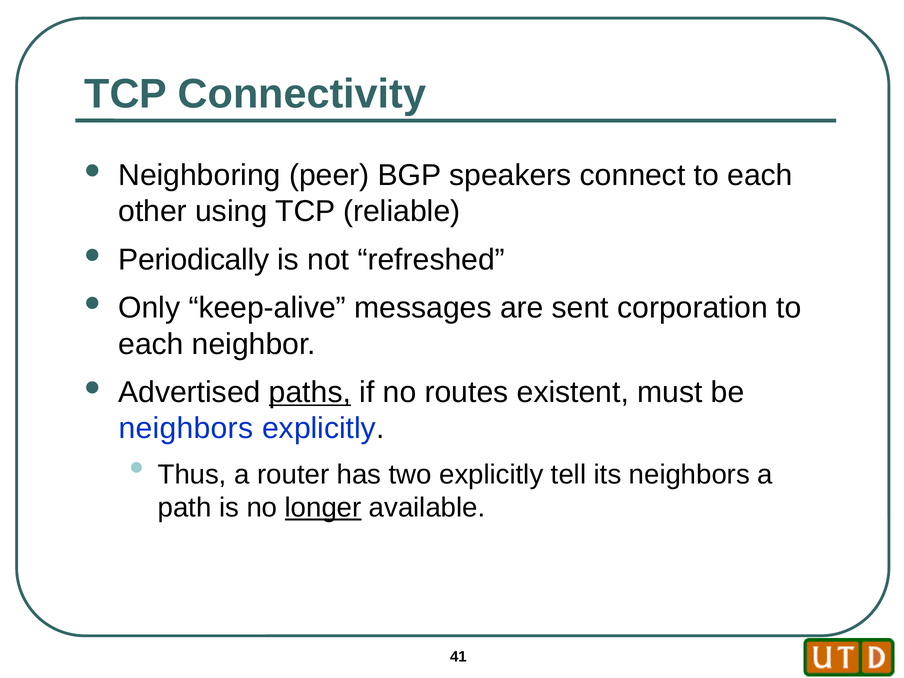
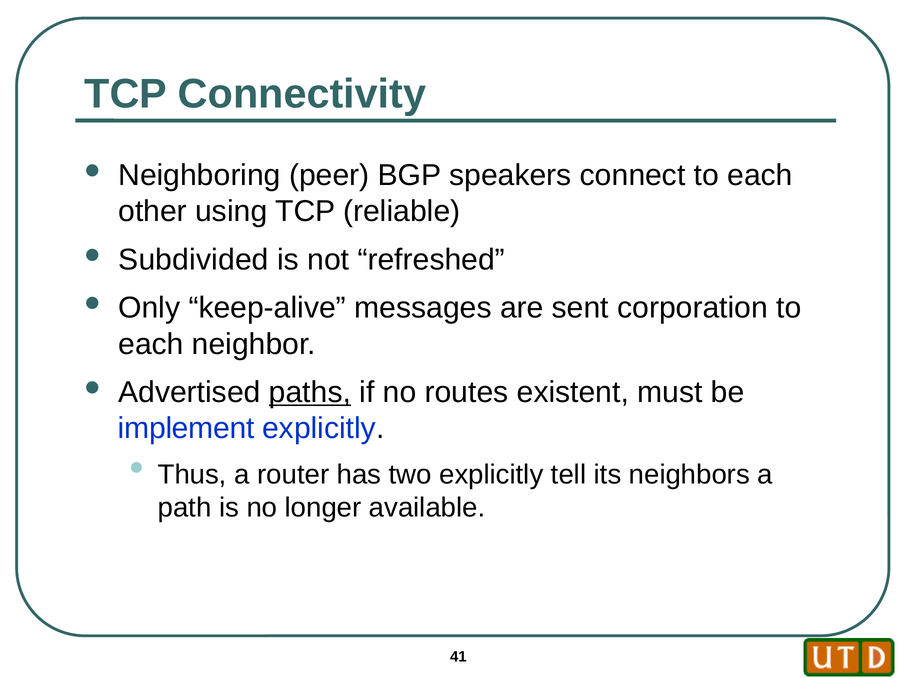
Periodically: Periodically -> Subdivided
neighbors at (186, 428): neighbors -> implement
longer underline: present -> none
